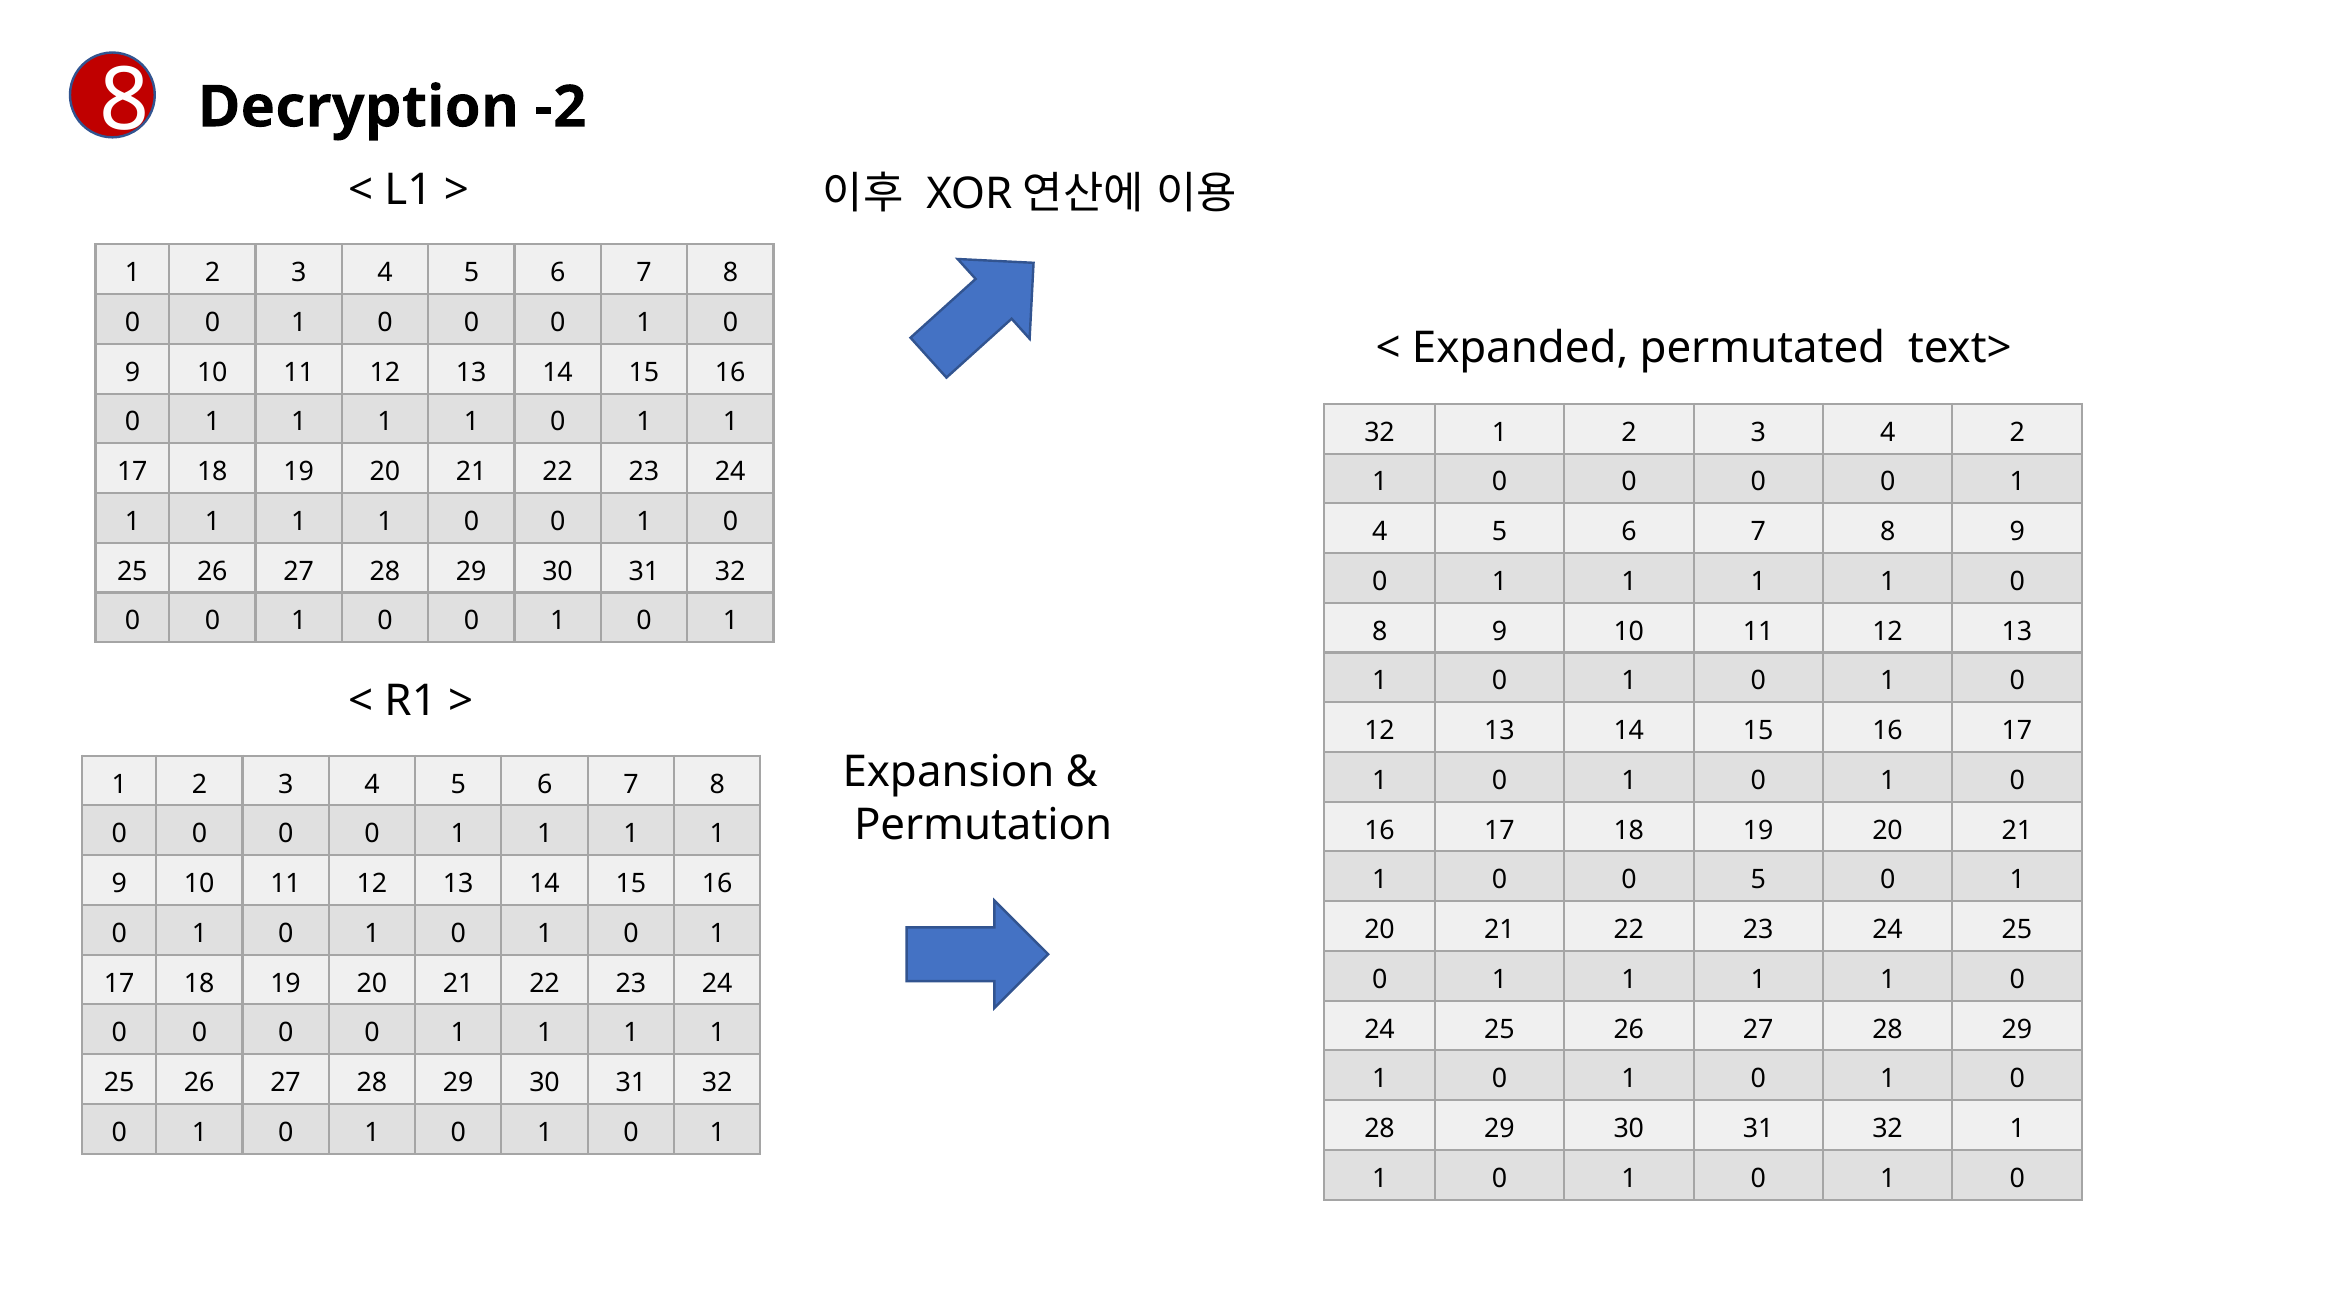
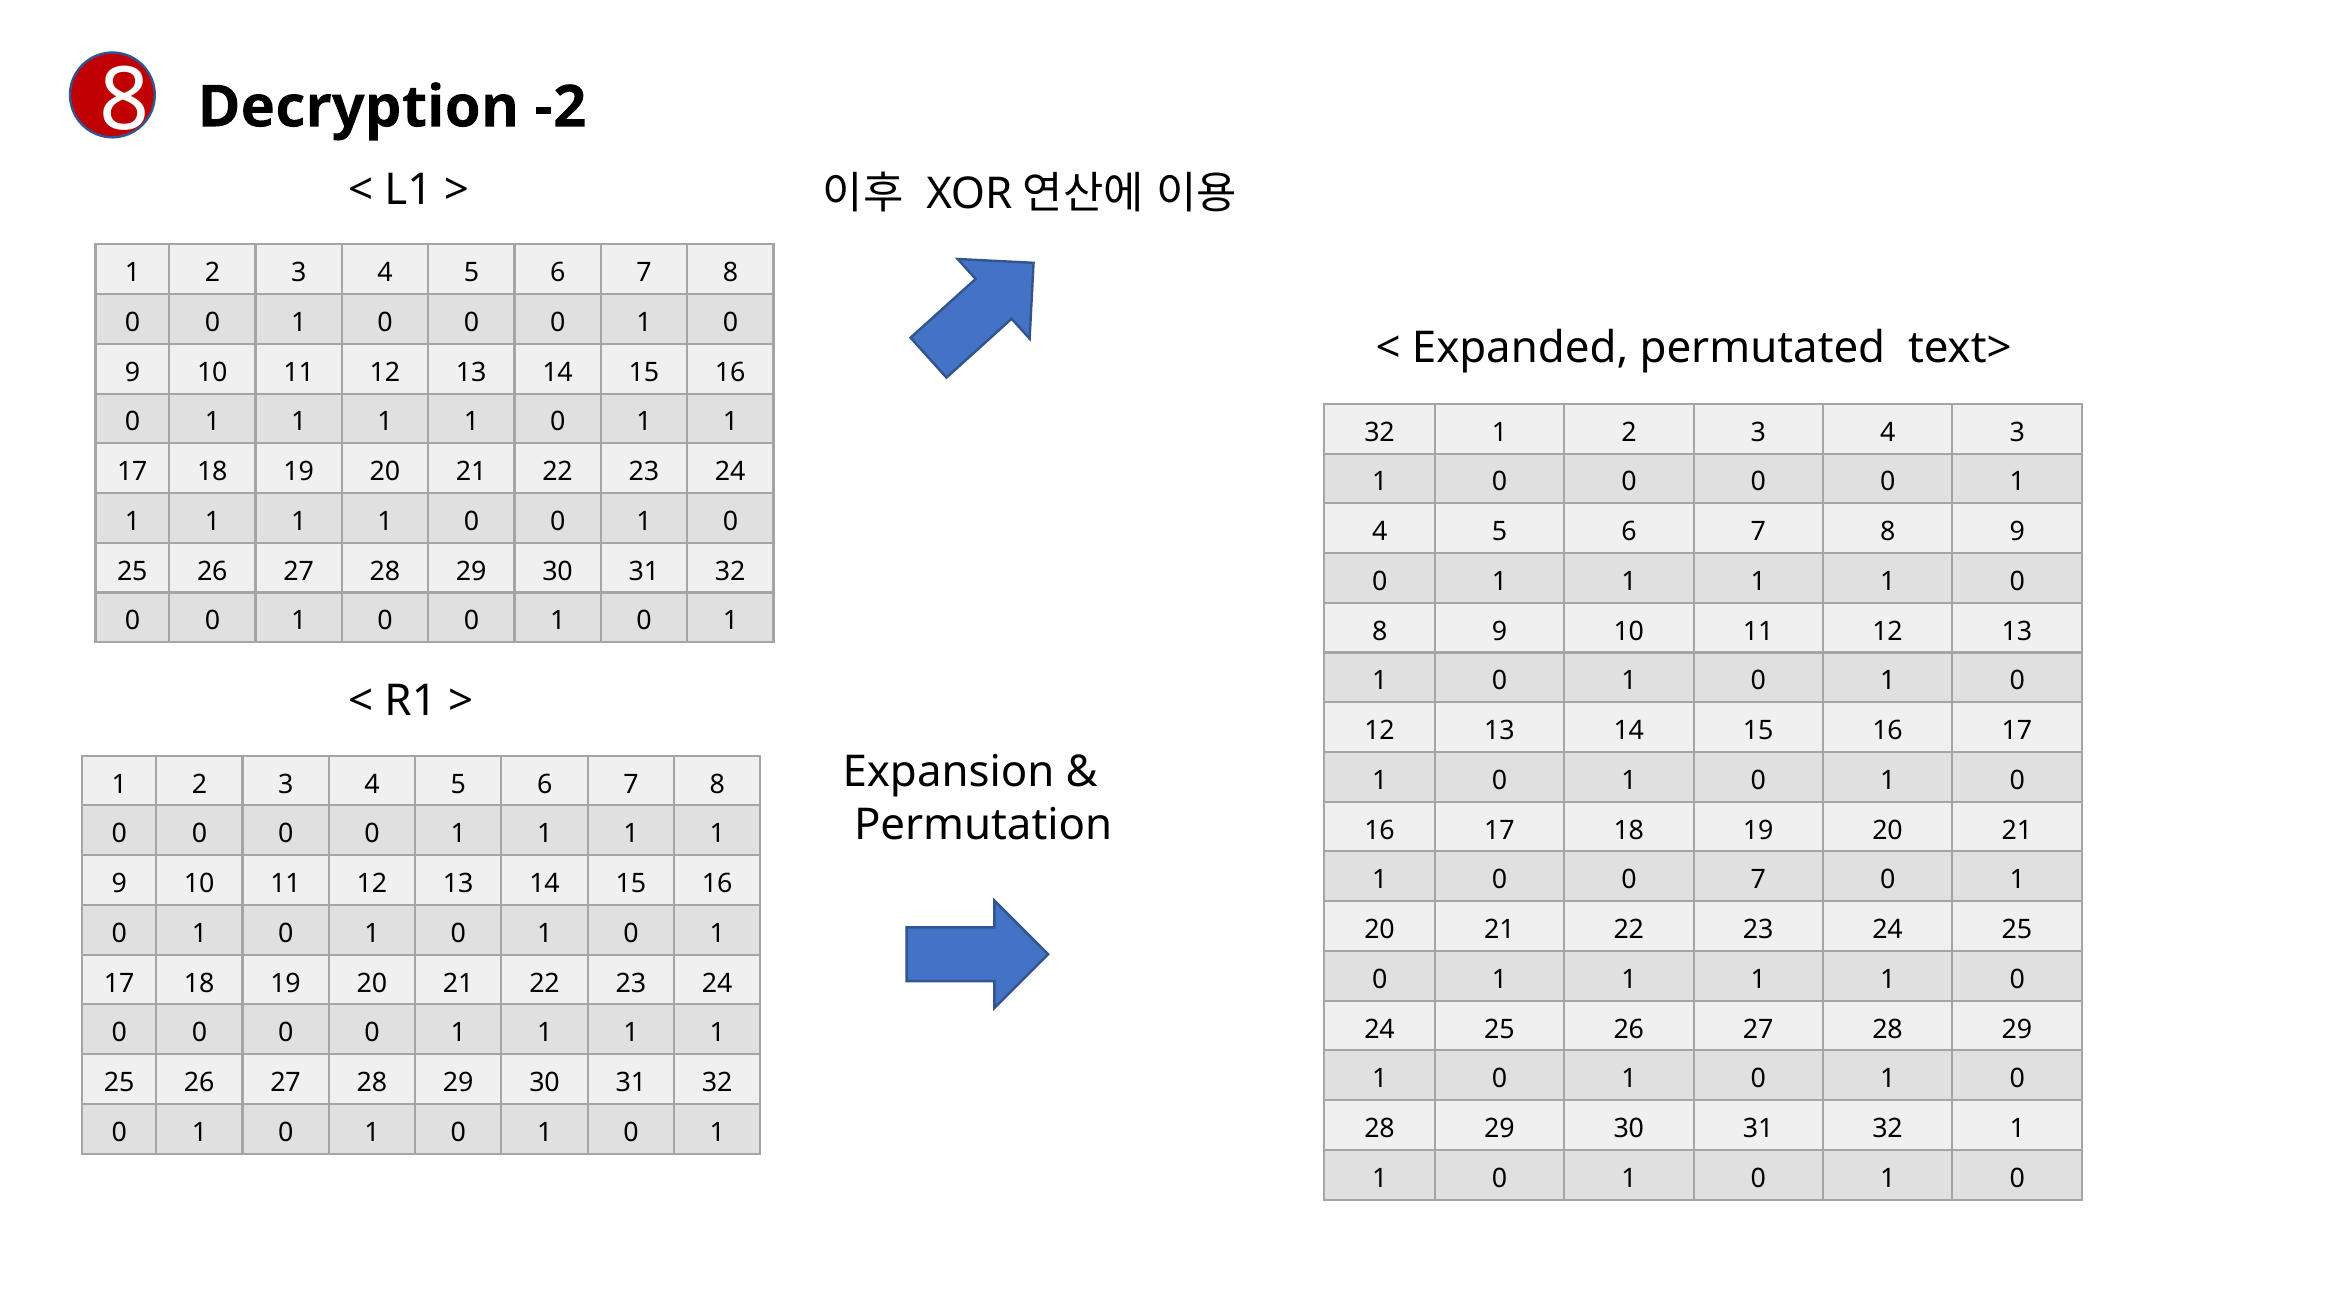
4 2: 2 -> 3
0 5: 5 -> 7
